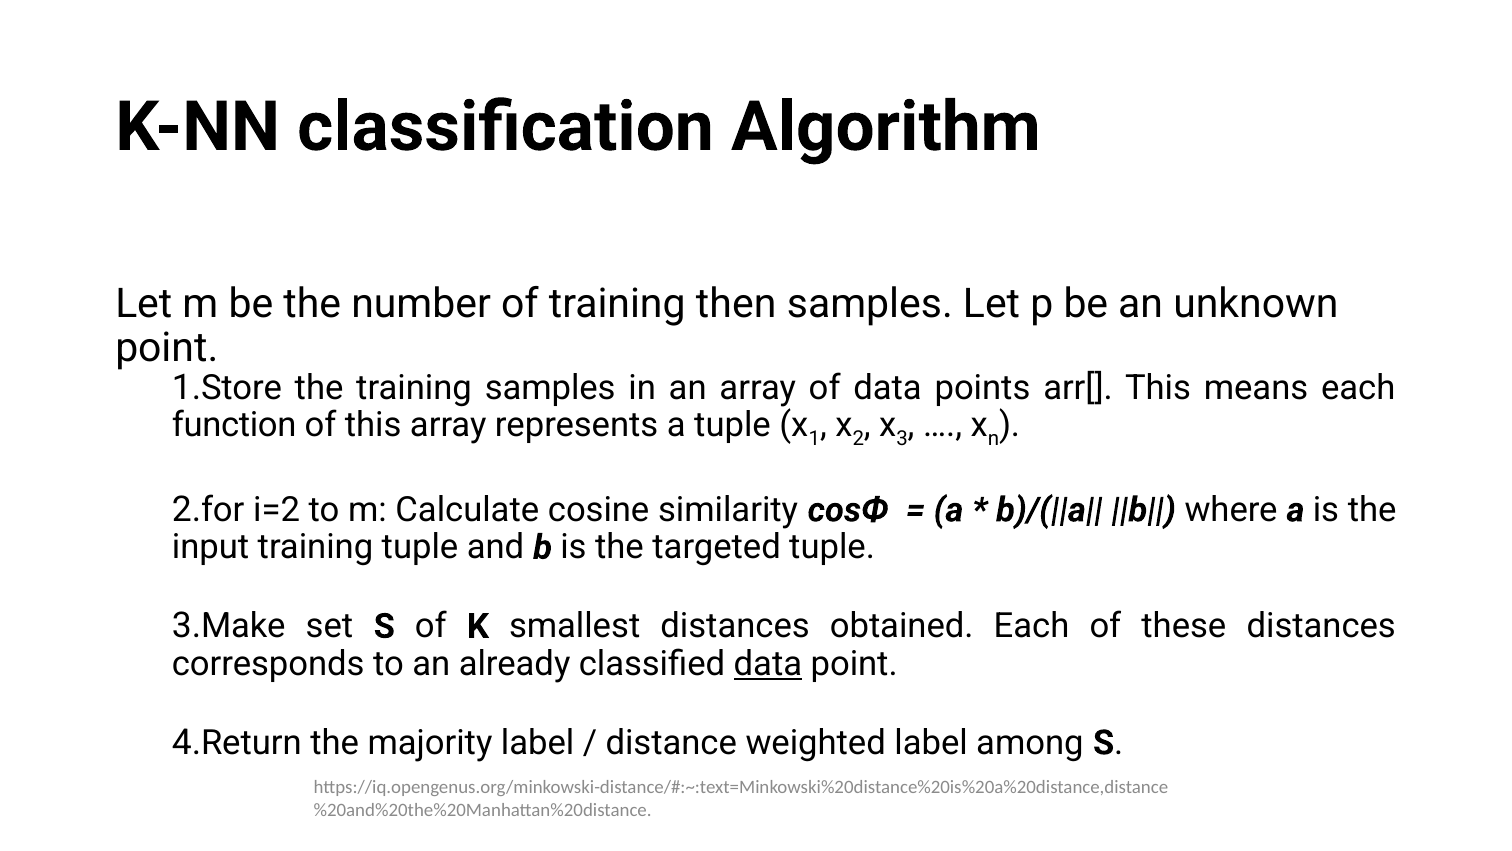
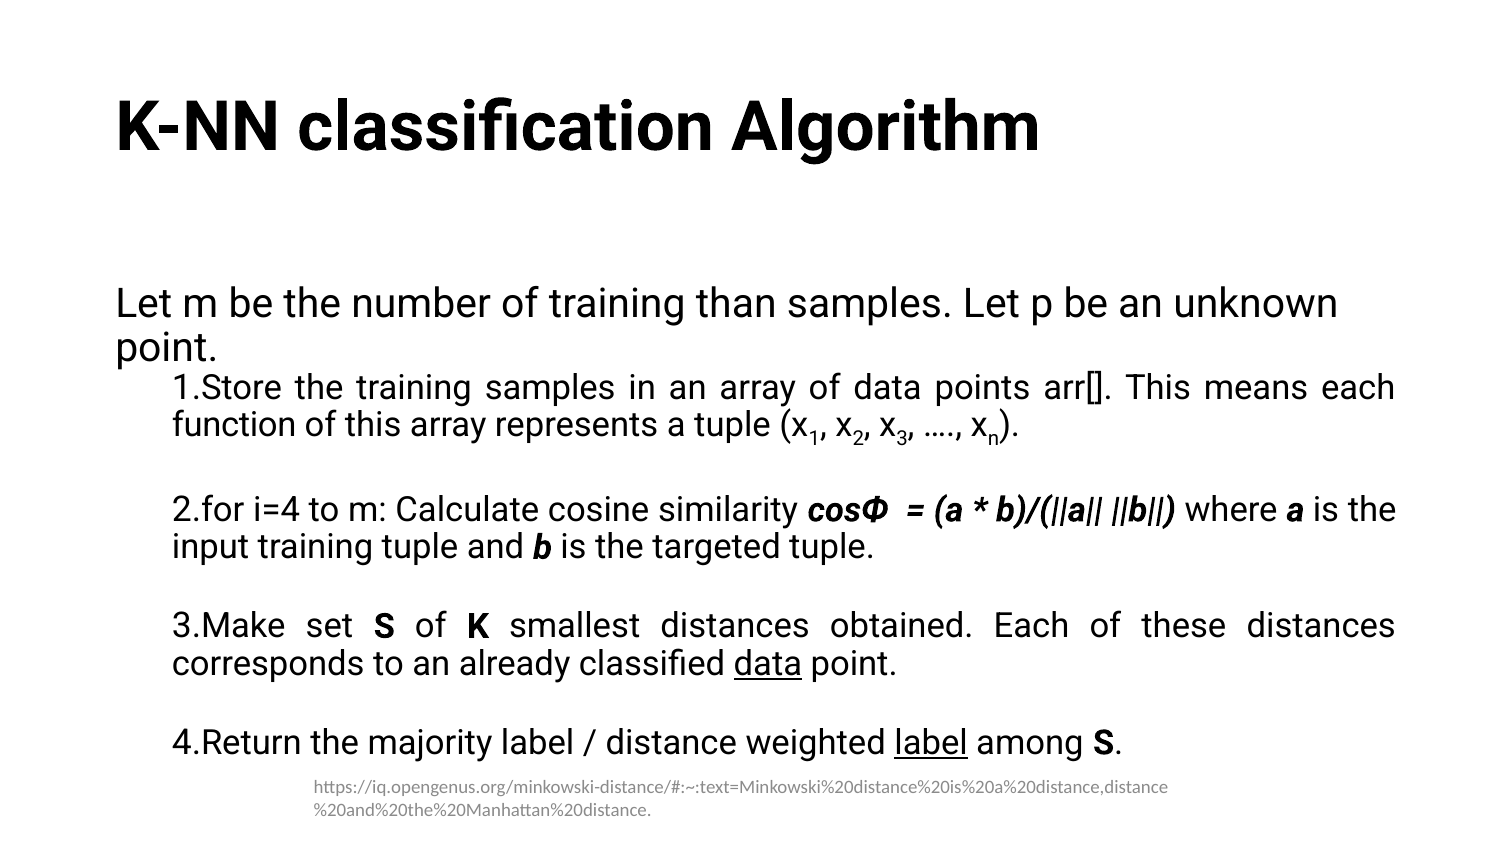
then: then -> than
i=2: i=2 -> i=4
label at (931, 742) underline: none -> present
